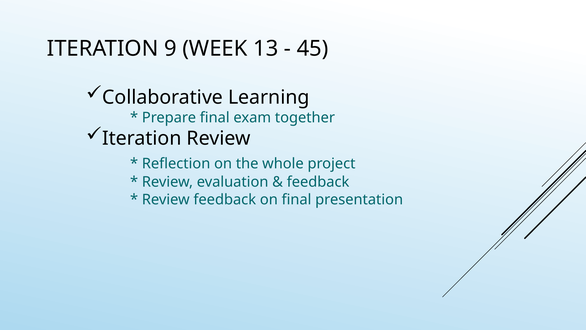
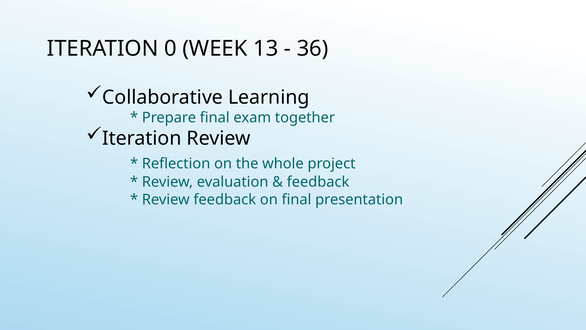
9: 9 -> 0
45: 45 -> 36
